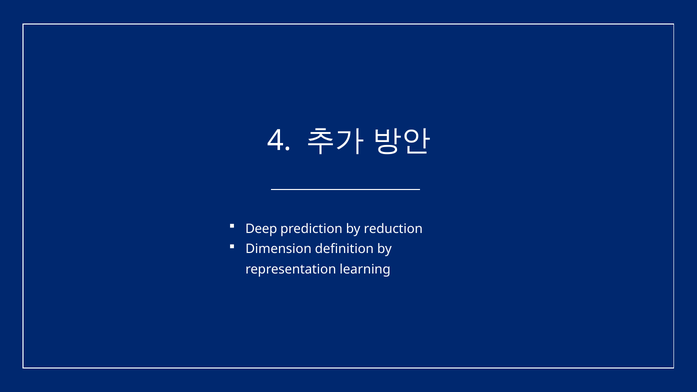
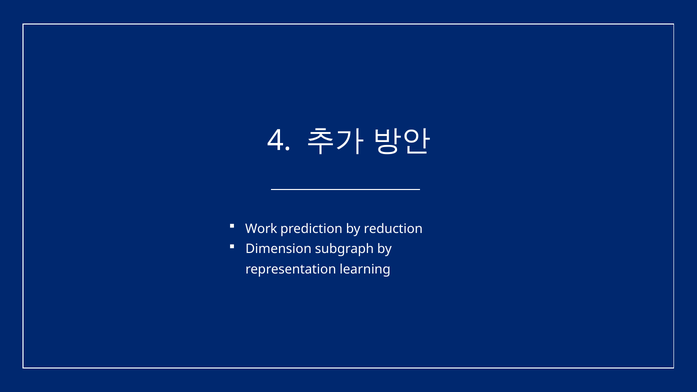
Deep: Deep -> Work
definition: definition -> subgraph
